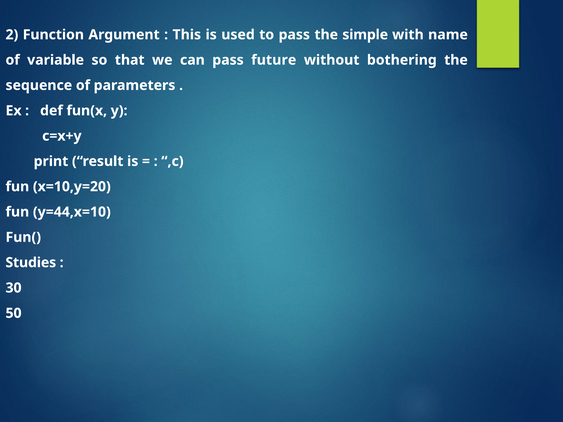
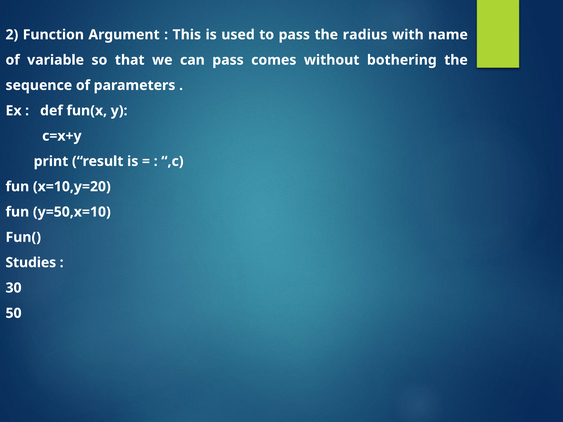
simple: simple -> radius
future: future -> comes
y=44,x=10: y=44,x=10 -> y=50,x=10
